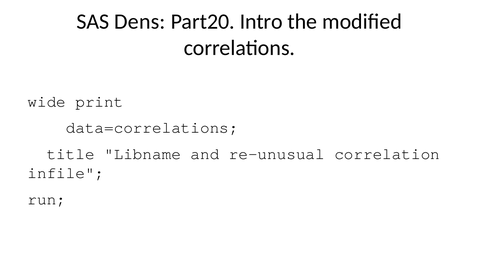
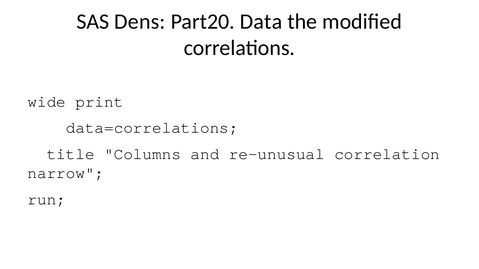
Intro: Intro -> Data
Libname: Libname -> Columns
infile: infile -> narrow
